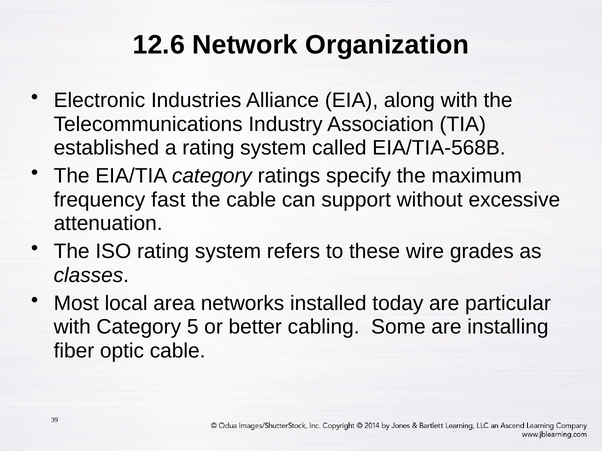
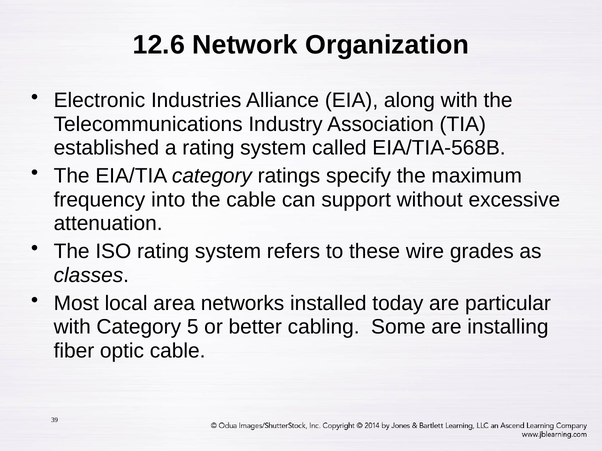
fast: fast -> into
